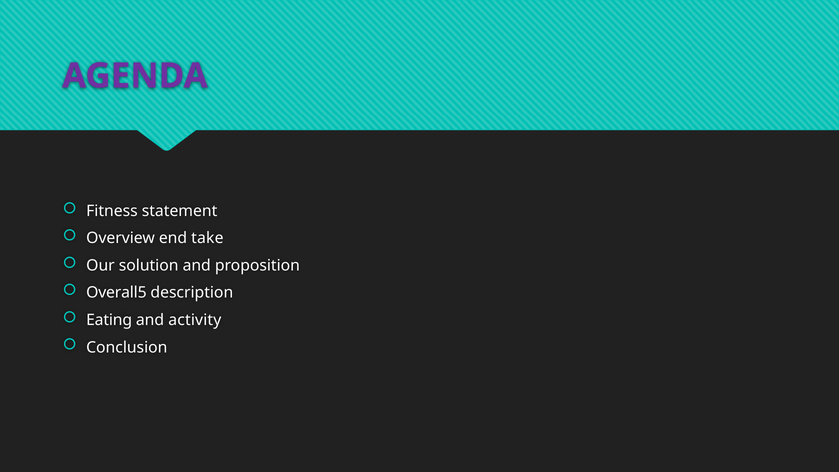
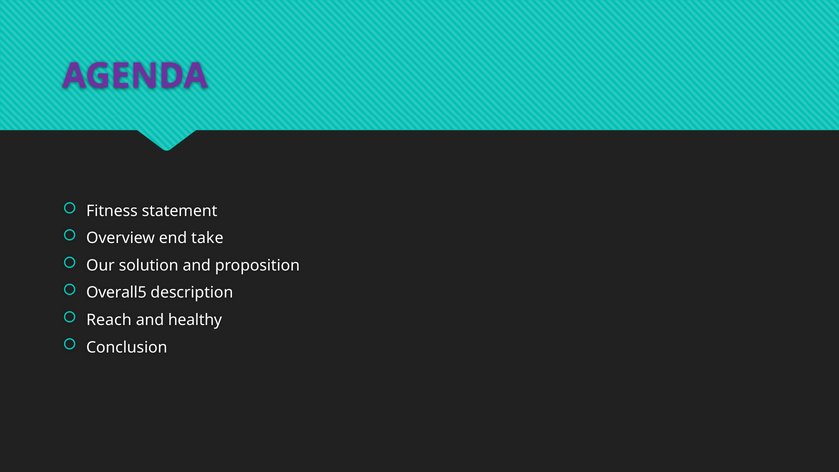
Eating: Eating -> Reach
activity: activity -> healthy
